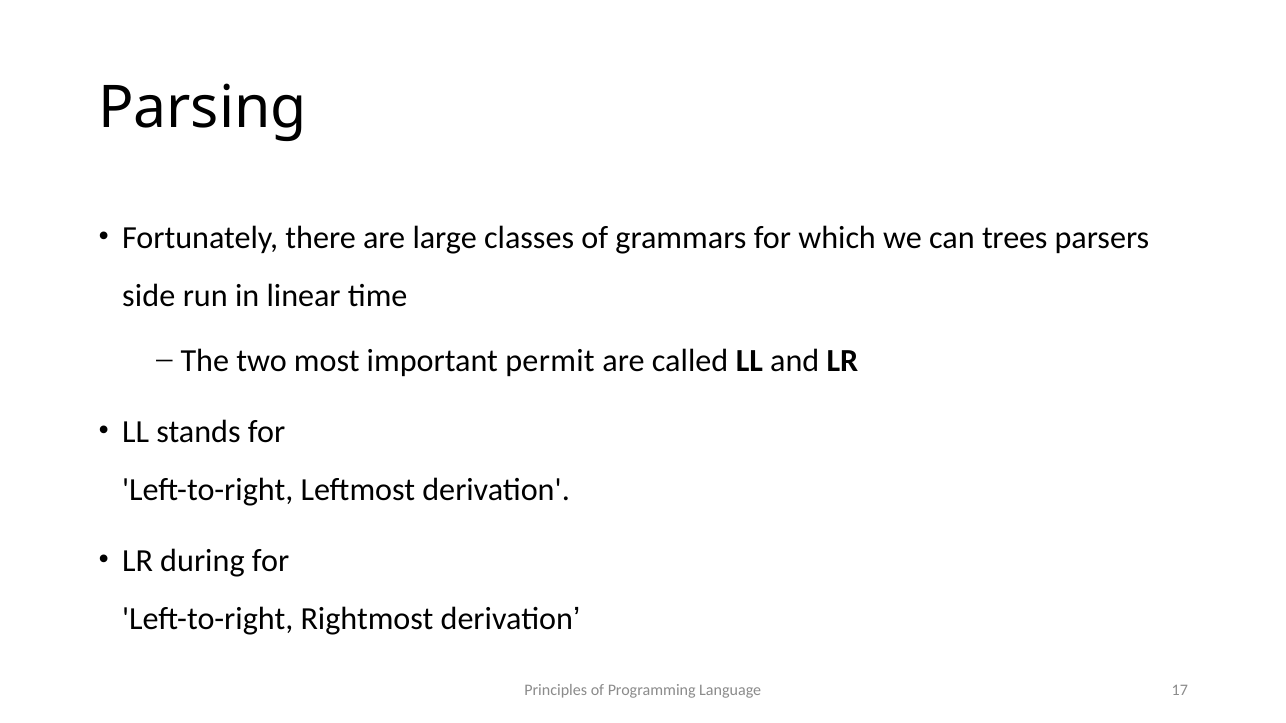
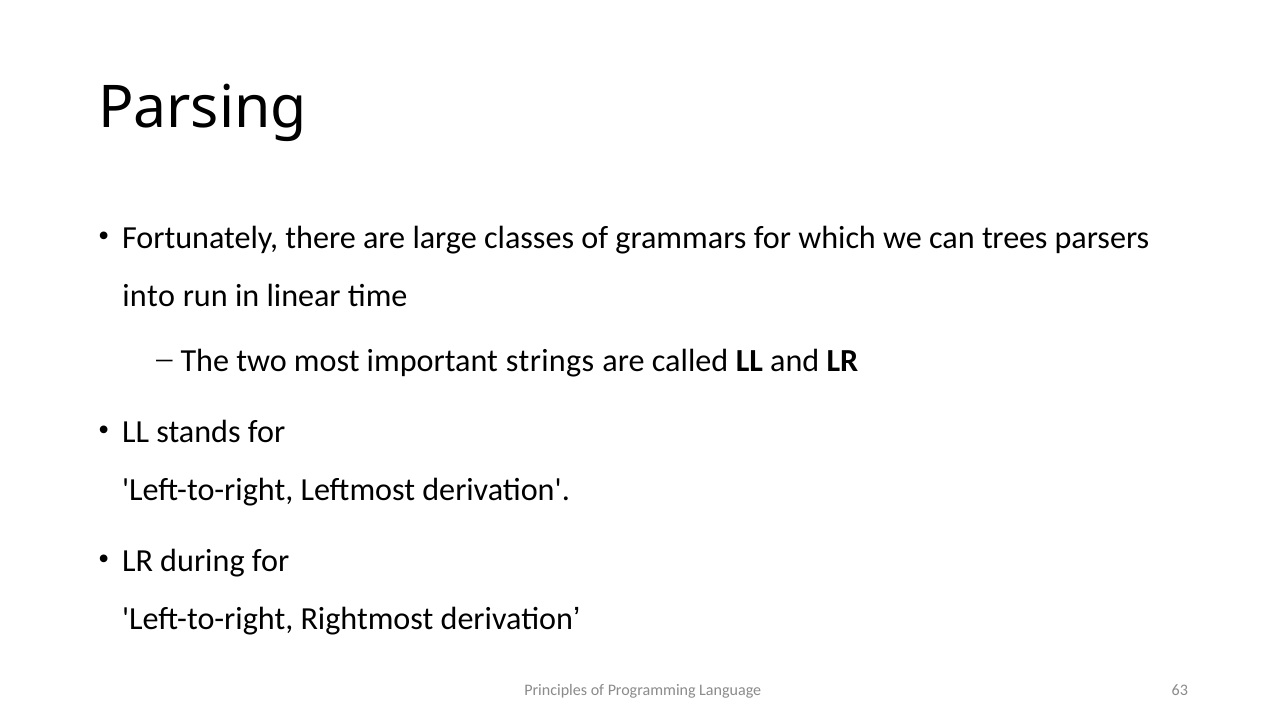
side: side -> into
permit: permit -> strings
17: 17 -> 63
